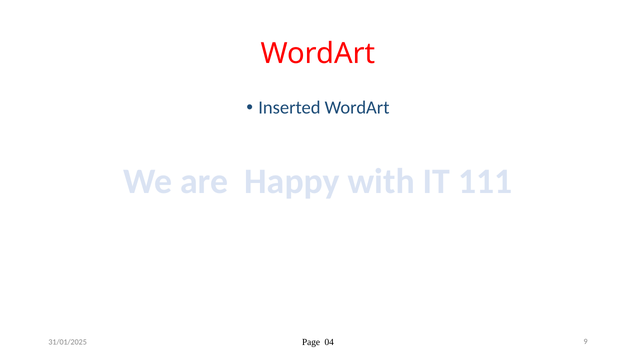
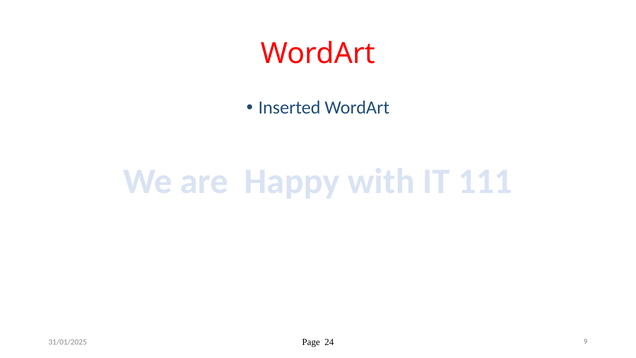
04: 04 -> 24
